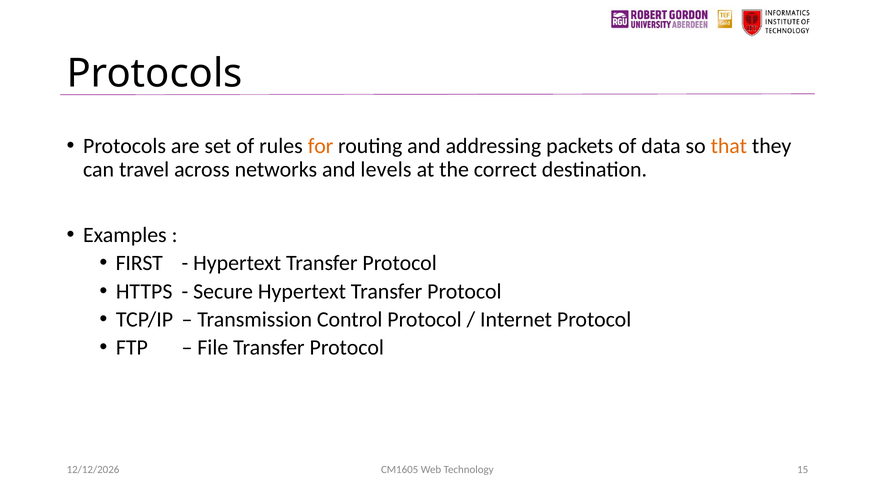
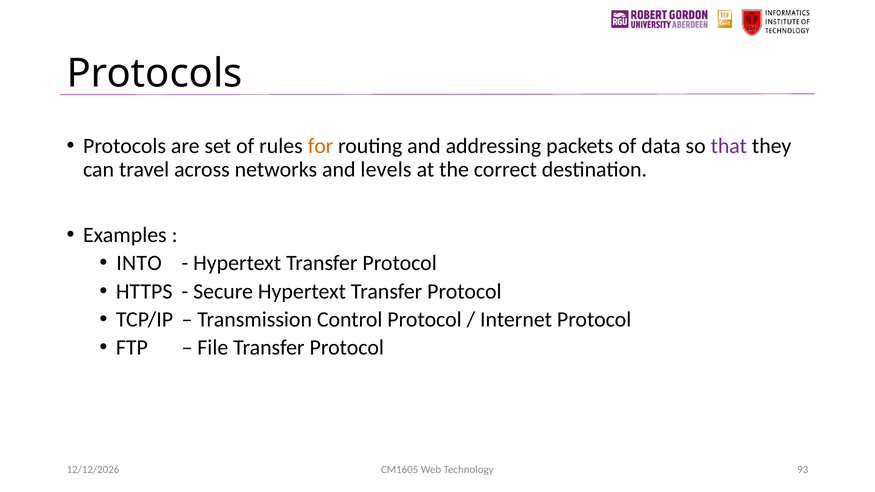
that colour: orange -> purple
FIRST: FIRST -> INTO
15: 15 -> 93
